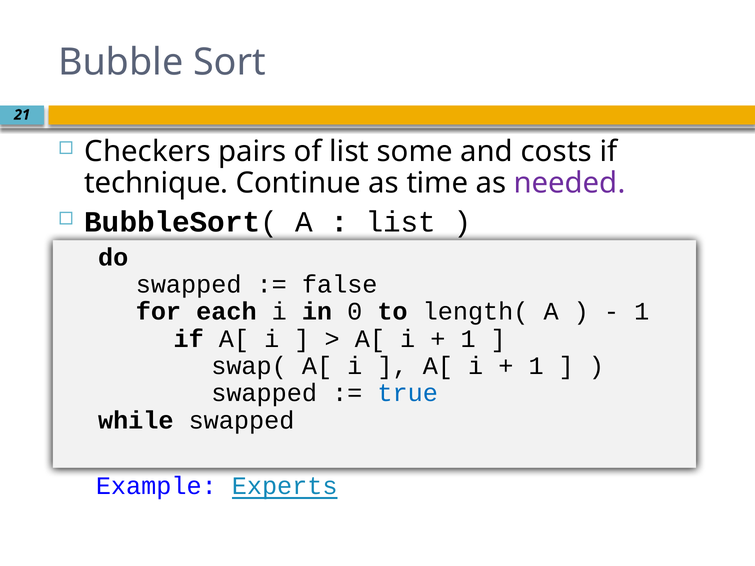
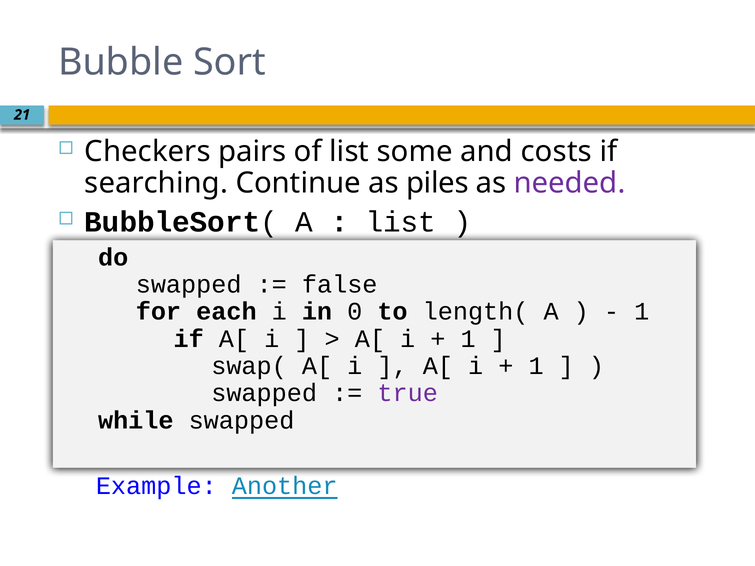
technique: technique -> searching
time: time -> piles
true at (408, 393) colour: blue -> purple
Experts: Experts -> Another
